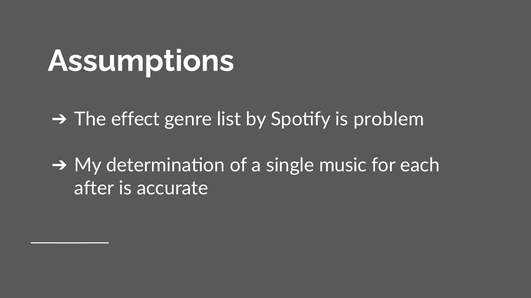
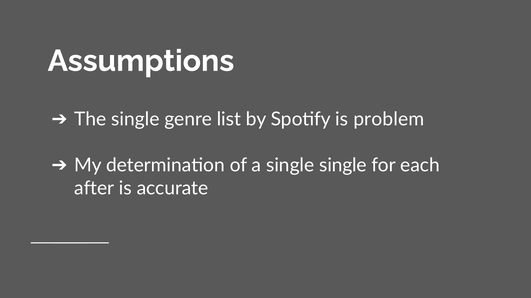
The effect: effect -> single
single music: music -> single
